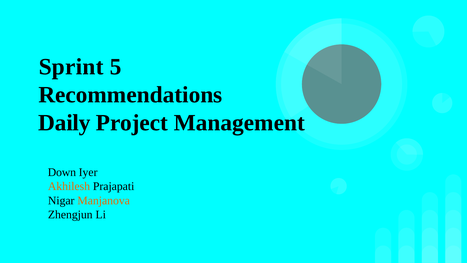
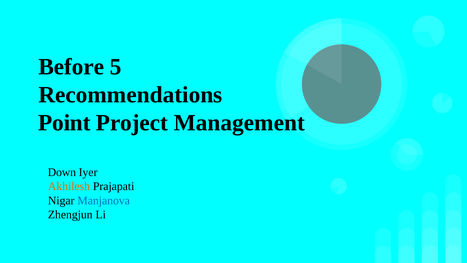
Sprint: Sprint -> Before
Daily: Daily -> Point
Manjanova colour: orange -> blue
